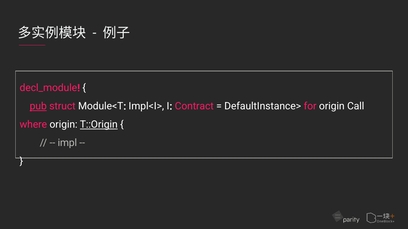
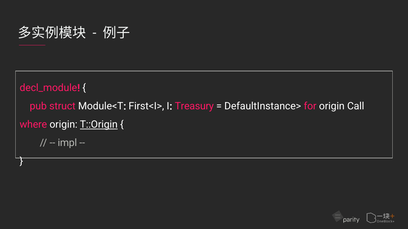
pub underline: present -> none
Impl<I>: Impl<I> -> First<I>
Contract: Contract -> Treasury
